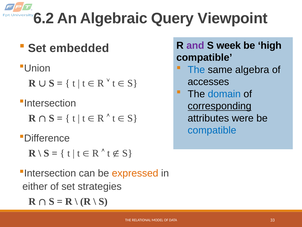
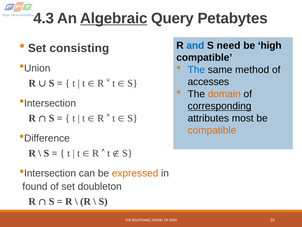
6.2: 6.2 -> 4.3
Algebraic underline: none -> present
Viewpoint: Viewpoint -> Petabytes
and colour: purple -> blue
week: week -> need
embedded: embedded -> consisting
algebra: algebra -> method
domain colour: blue -> orange
were: were -> most
compatible at (212, 130) colour: blue -> orange
either: either -> found
strategies: strategies -> doubleton
